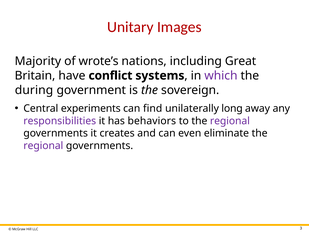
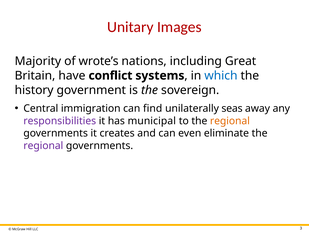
which colour: purple -> blue
during: during -> history
experiments: experiments -> immigration
long: long -> seas
behaviors: behaviors -> municipal
regional at (230, 121) colour: purple -> orange
